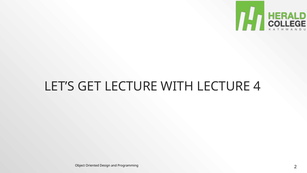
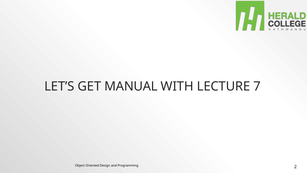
GET LECTURE: LECTURE -> MANUAL
4: 4 -> 7
